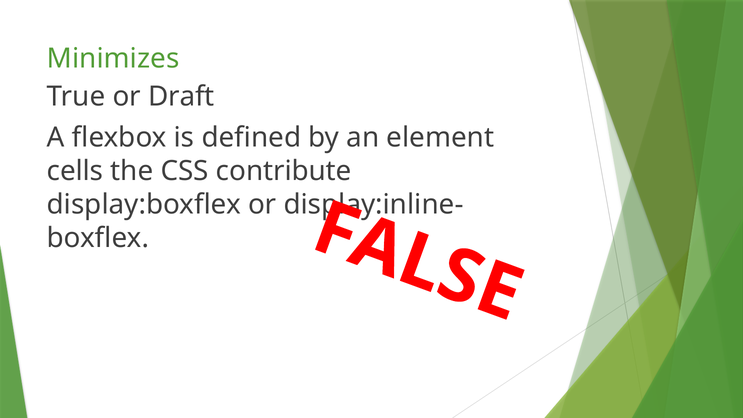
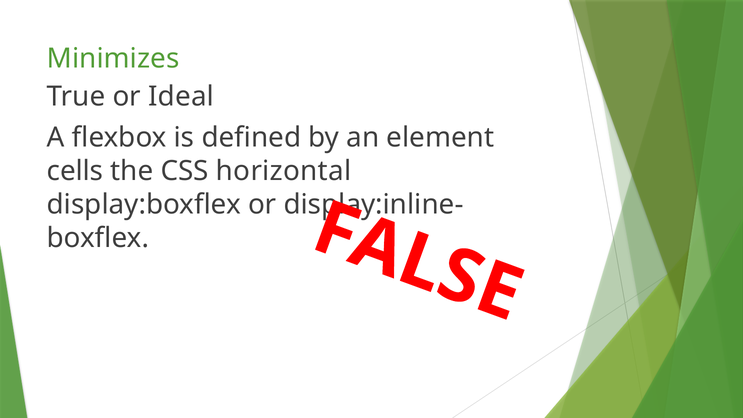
Draft: Draft -> Ideal
contribute: contribute -> horizontal
